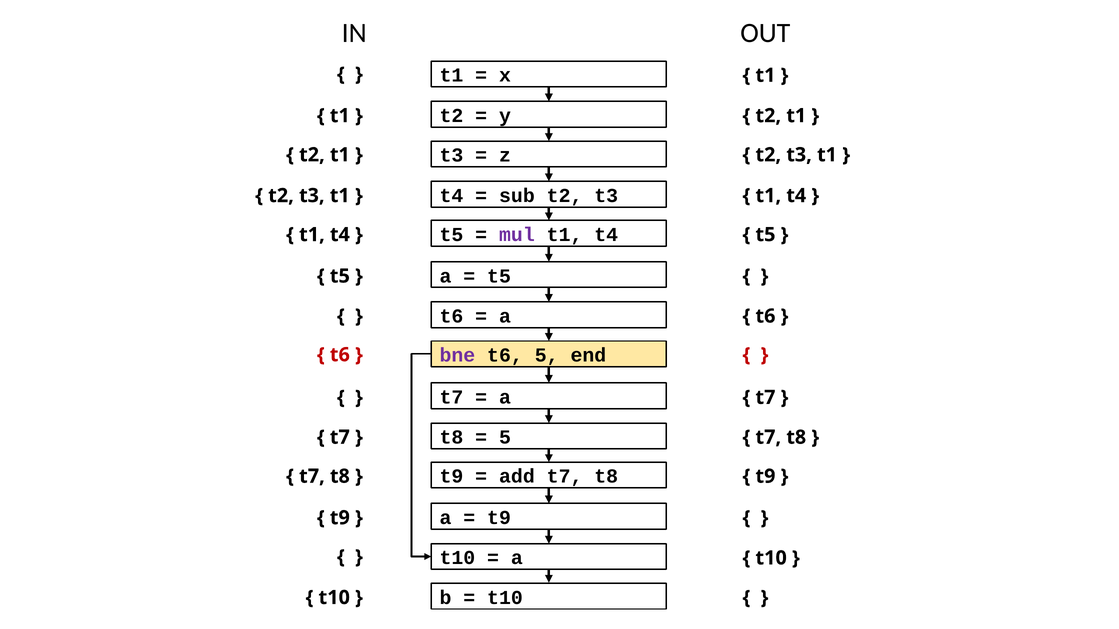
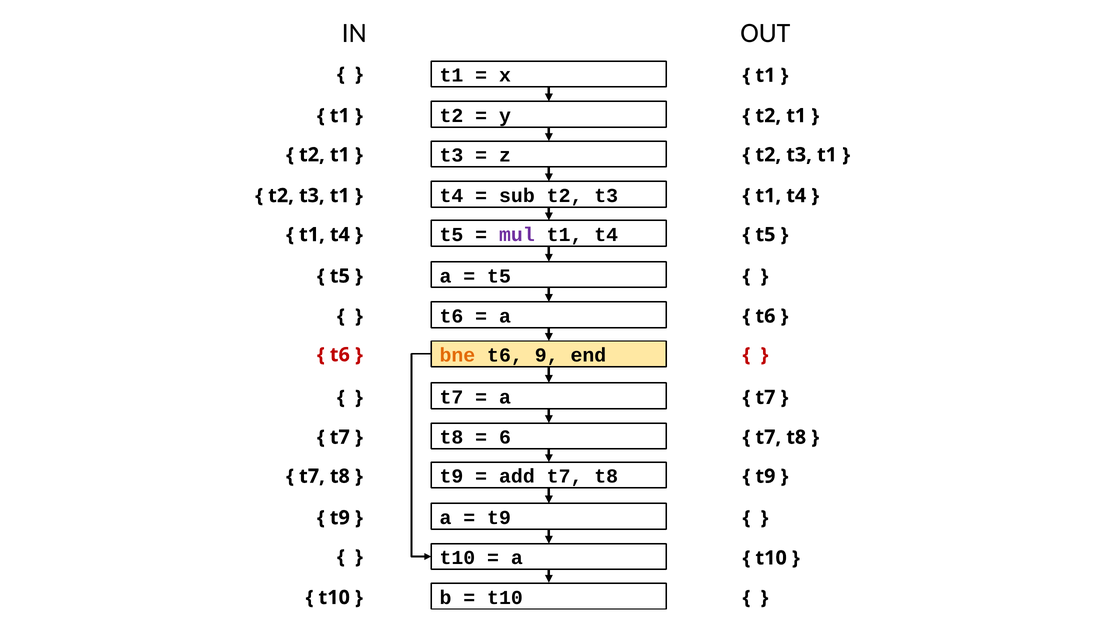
bne colour: purple -> orange
t6 5: 5 -> 9
5 at (505, 438): 5 -> 6
